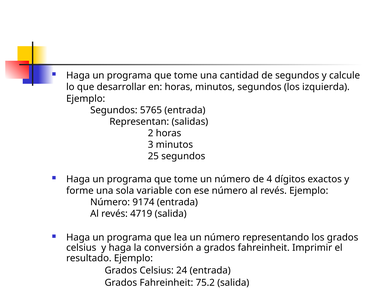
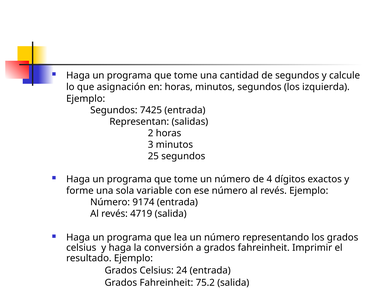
desarrollar: desarrollar -> asignación
5765: 5765 -> 7425
